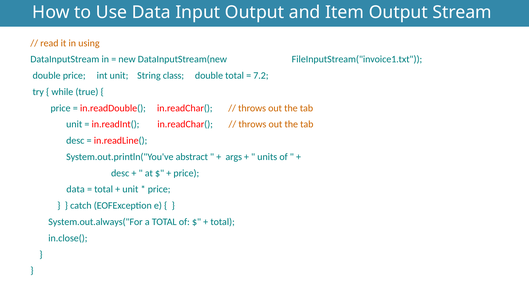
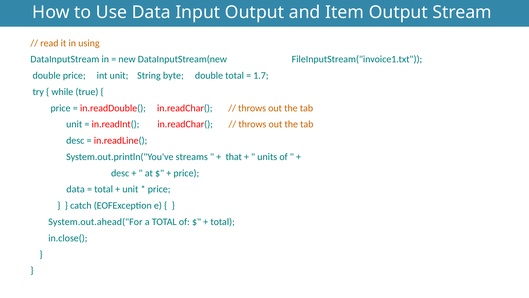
class: class -> byte
7.2: 7.2 -> 1.7
abstract: abstract -> streams
args: args -> that
System.out.always("For: System.out.always("For -> System.out.ahead("For
